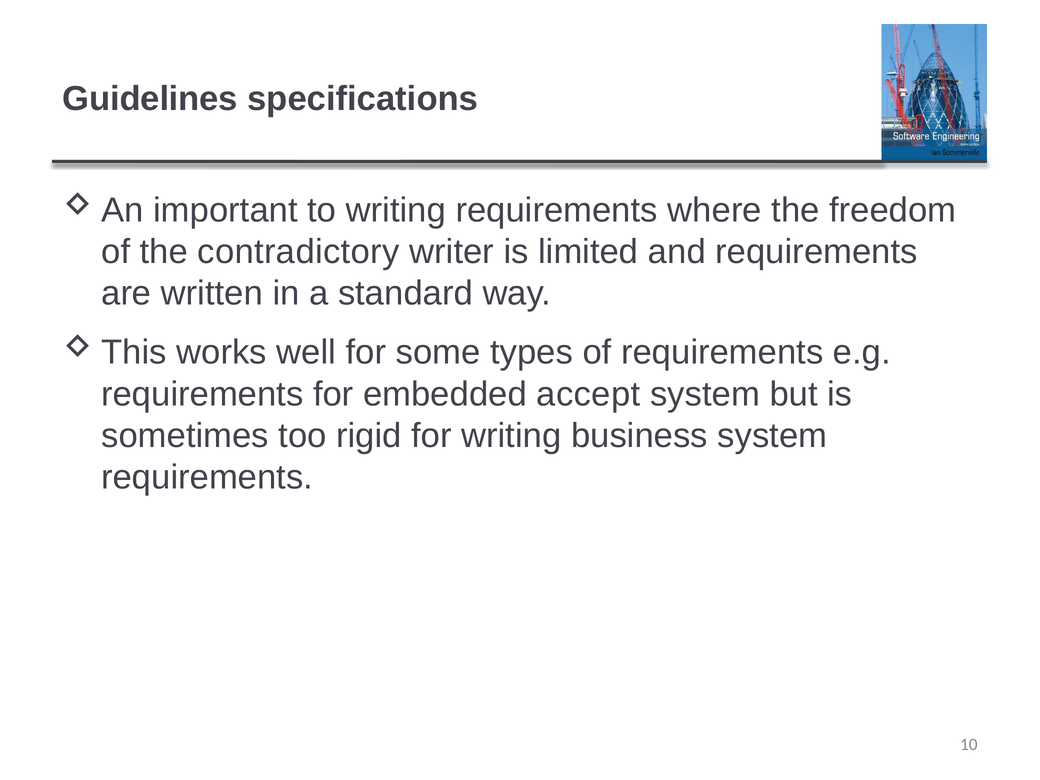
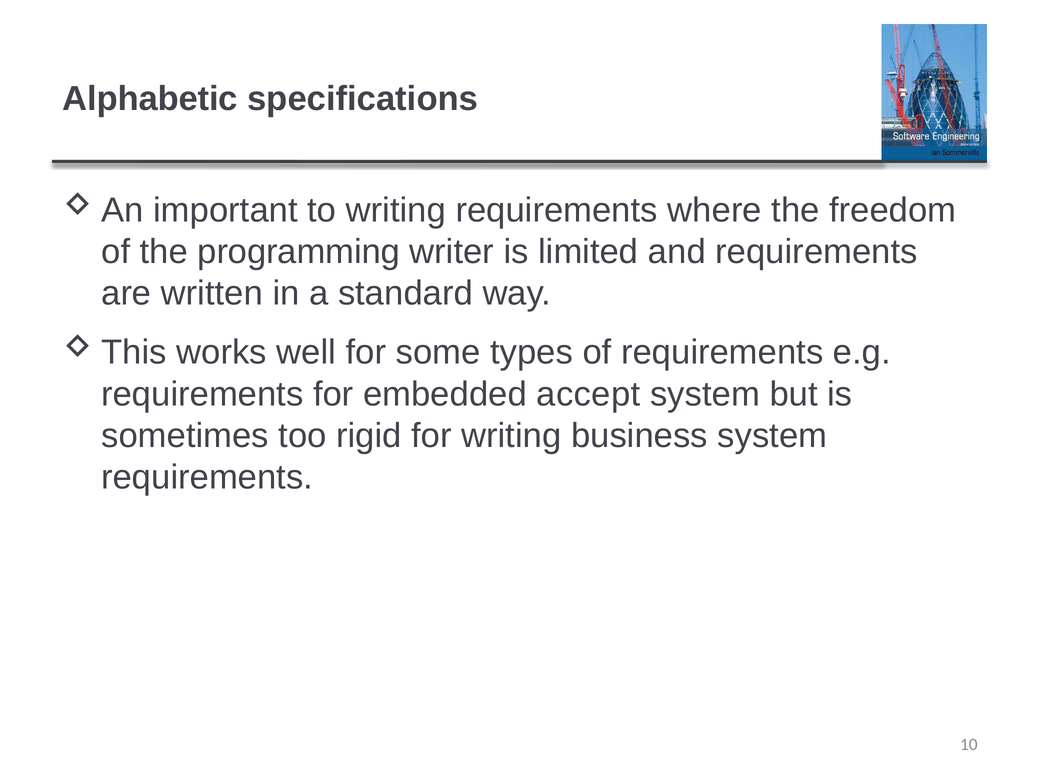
Guidelines: Guidelines -> Alphabetic
contradictory: contradictory -> programming
